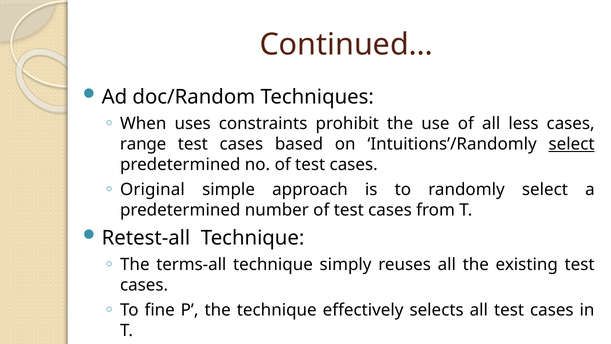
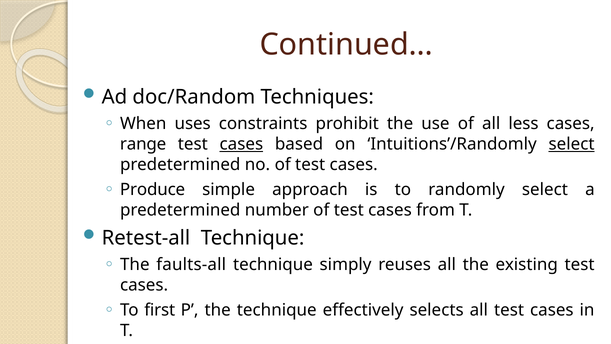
cases at (241, 144) underline: none -> present
Original: Original -> Produce
terms-all: terms-all -> faults-all
fine: fine -> first
